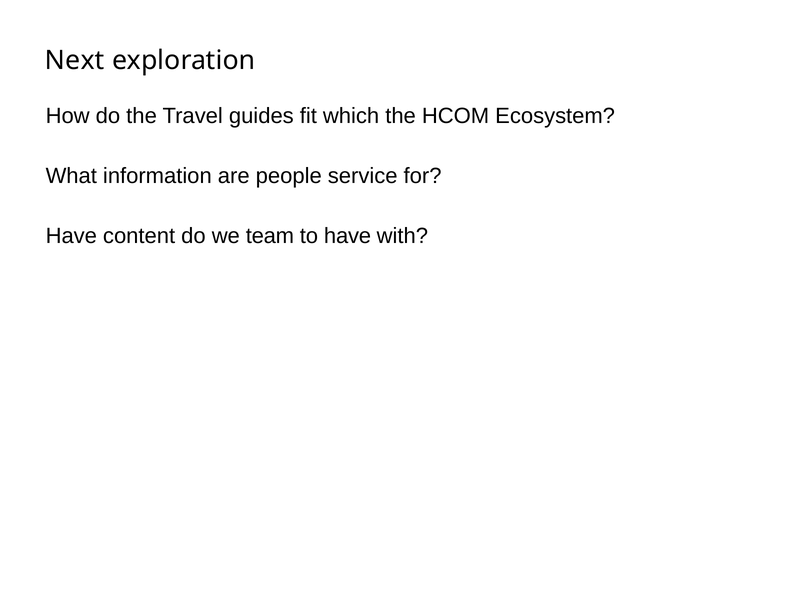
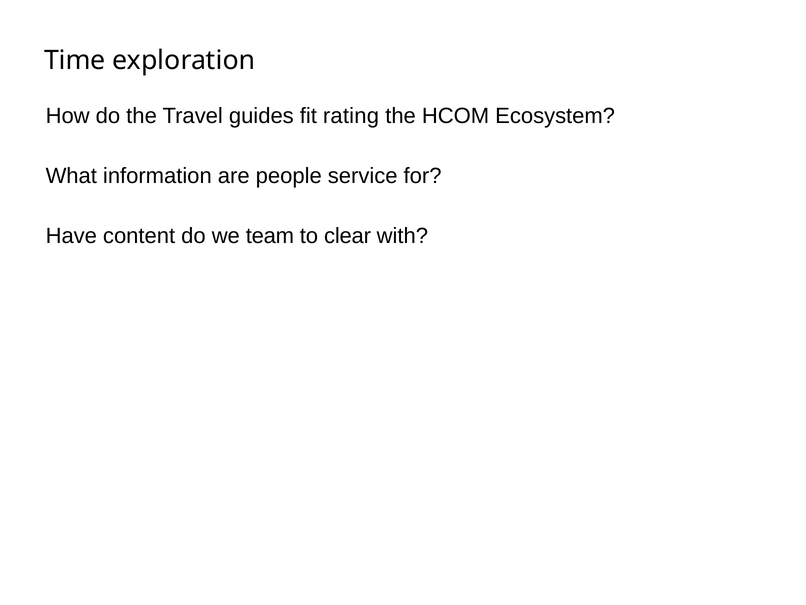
Next: Next -> Time
which: which -> rating
to have: have -> clear
